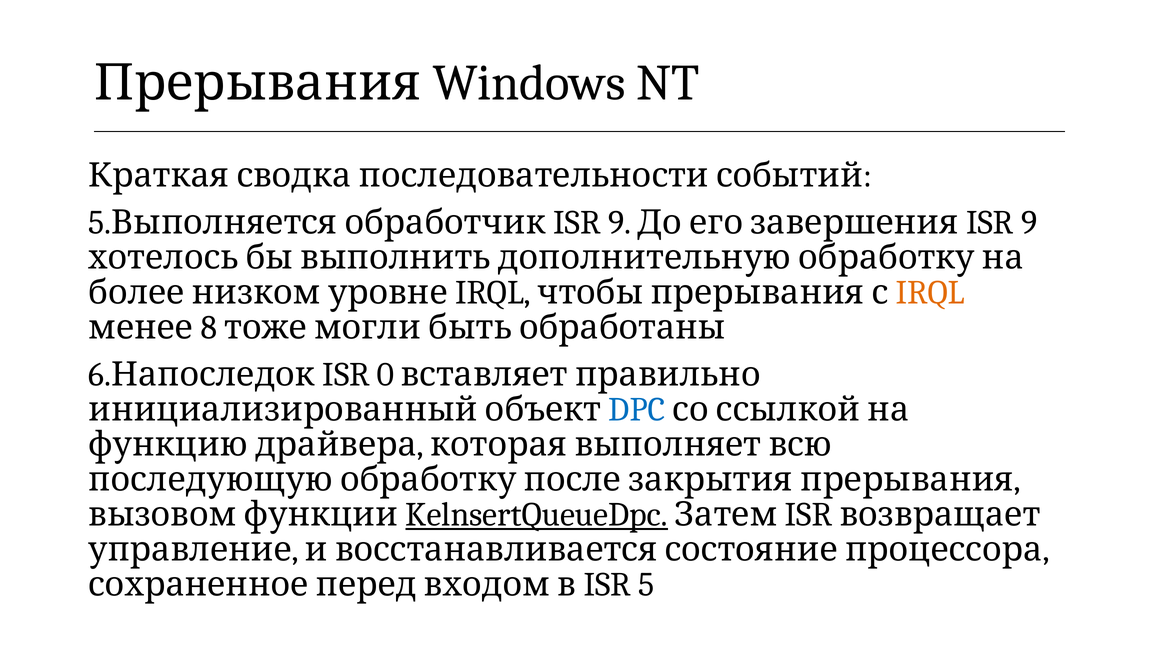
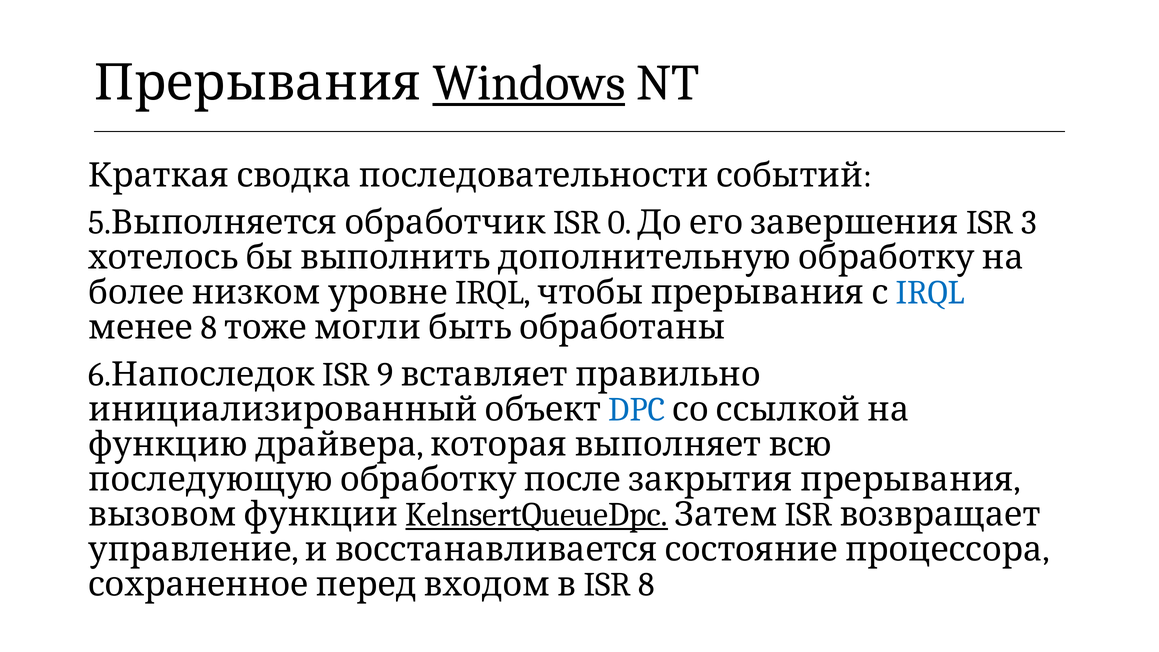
Windows underline: none -> present
9 at (620, 222): 9 -> 0
9 at (1029, 222): 9 -> 3
IRQL at (930, 292) colour: orange -> blue
0: 0 -> 9
ISR 5: 5 -> 8
